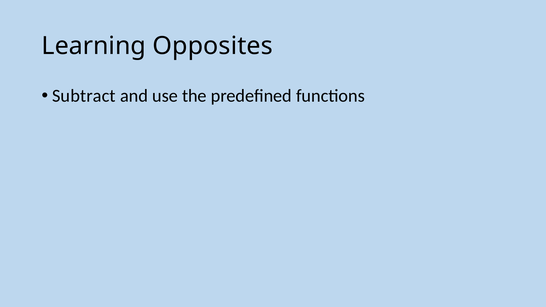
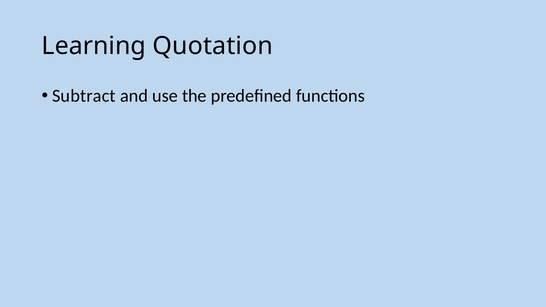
Opposites: Opposites -> Quotation
